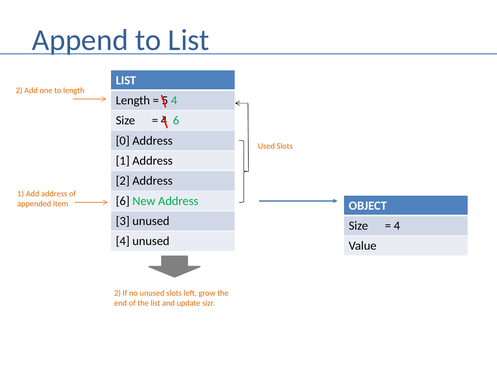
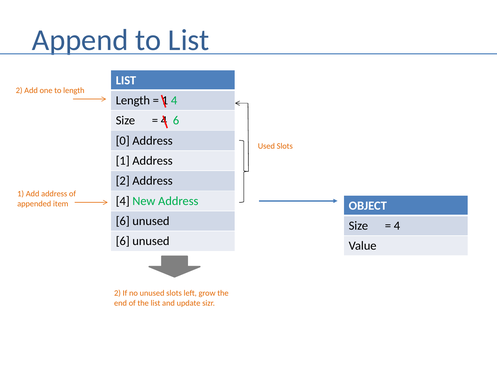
5 at (165, 101): 5 -> 1
6 at (123, 201): 6 -> 4
3 at (123, 222): 3 -> 6
4 at (123, 242): 4 -> 6
